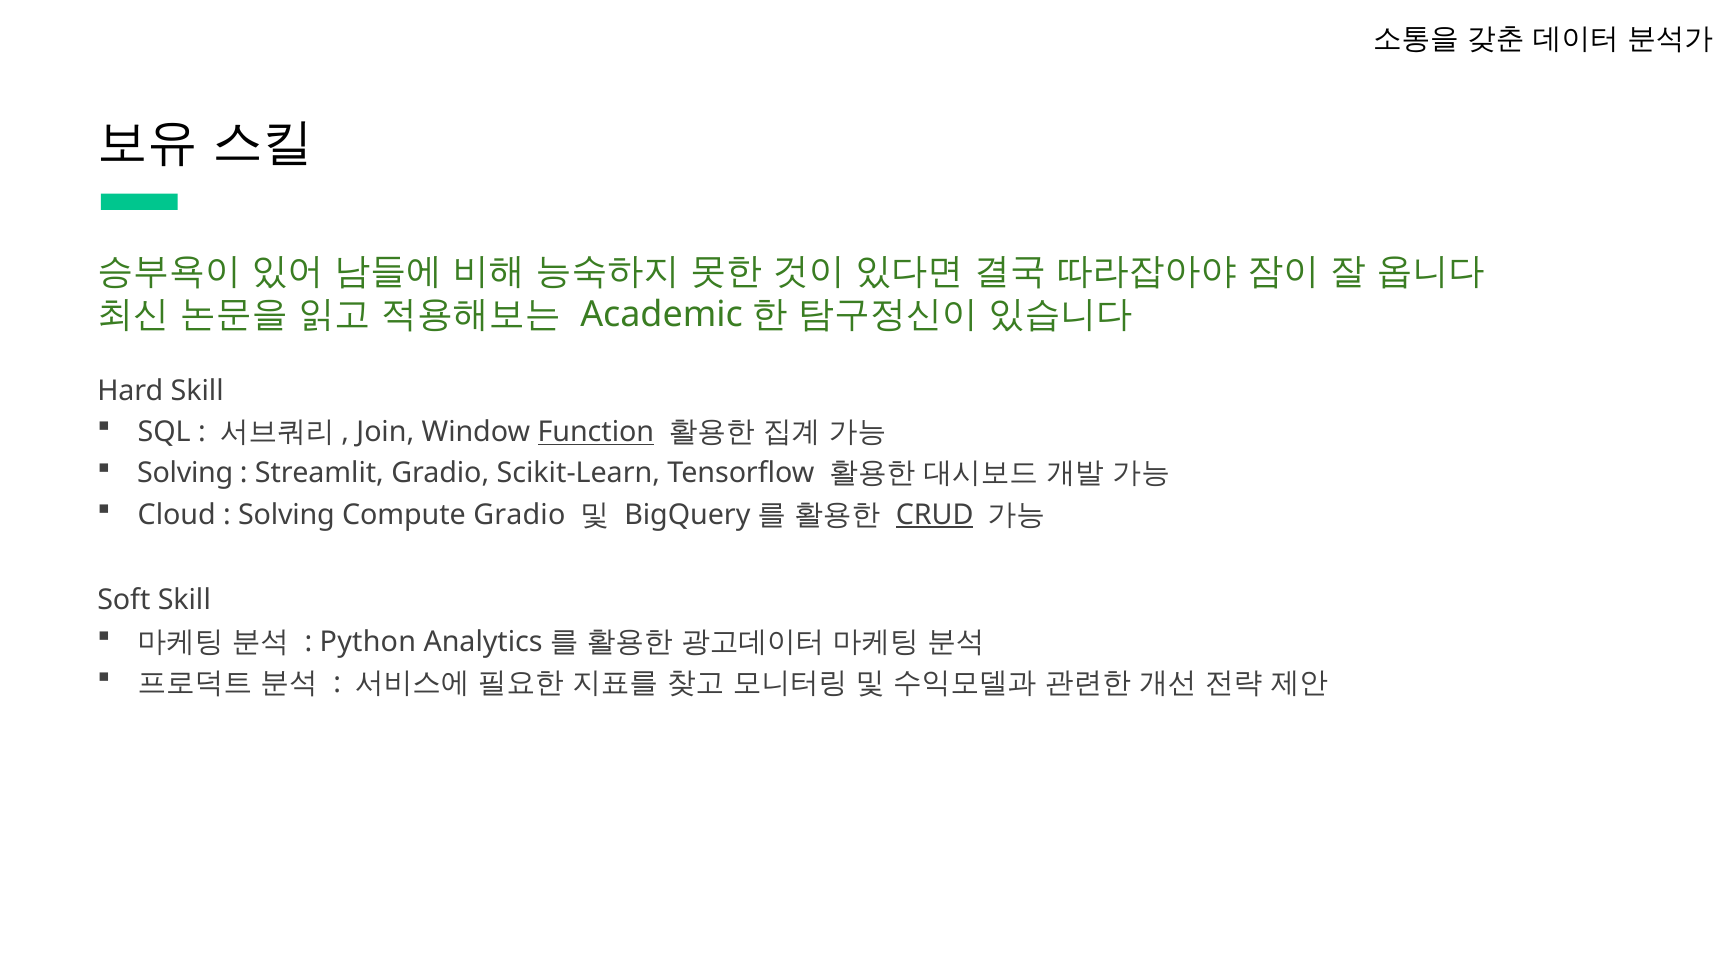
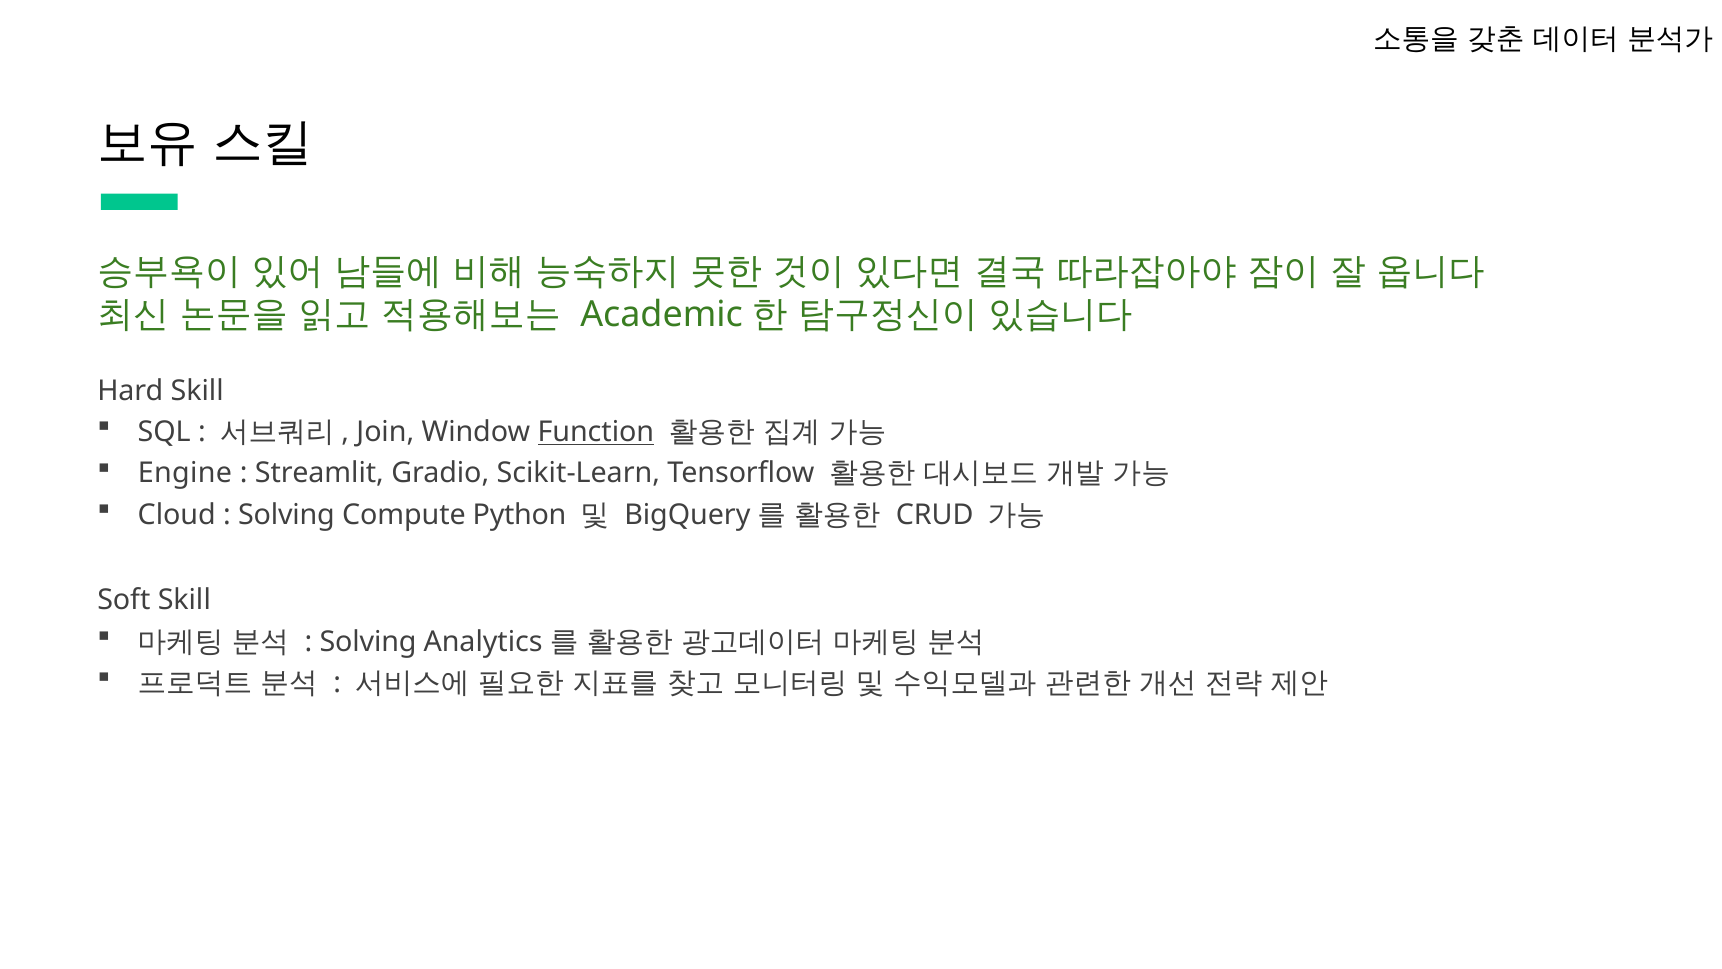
Solving at (185, 473): Solving -> Engine
Compute Gradio: Gradio -> Python
CRUD underline: present -> none
Python at (368, 641): Python -> Solving
